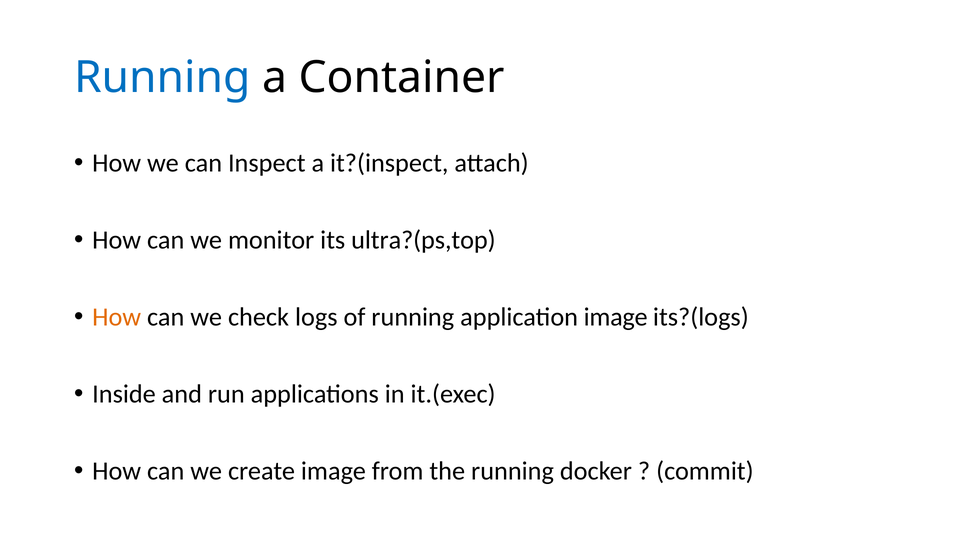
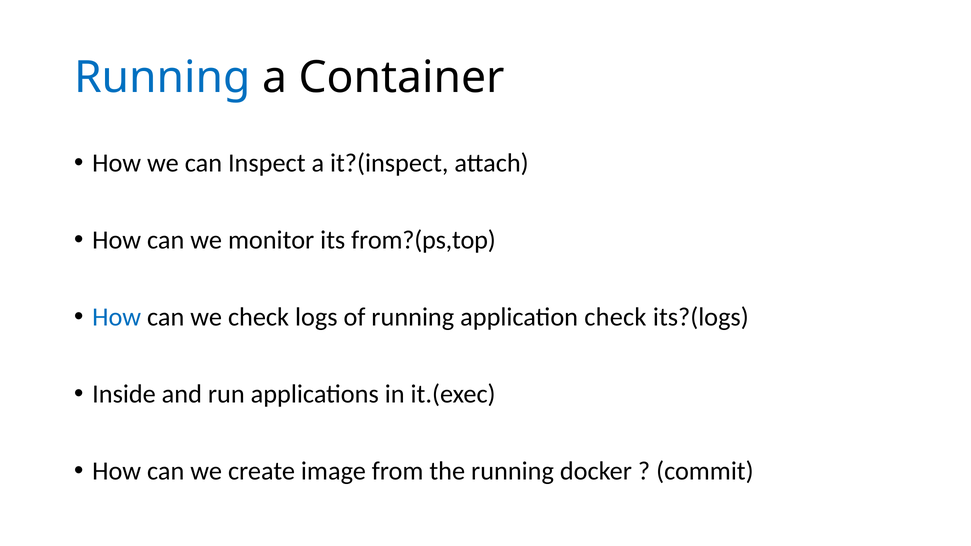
ultra?(ps,top: ultra?(ps,top -> from?(ps,top
How at (117, 317) colour: orange -> blue
application image: image -> check
